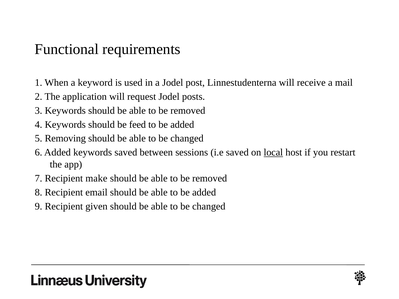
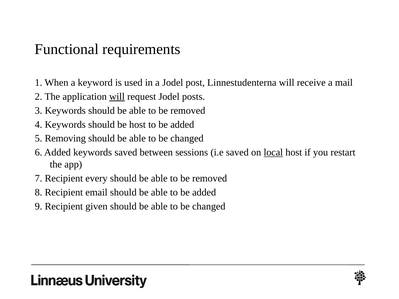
will at (117, 97) underline: none -> present
be feed: feed -> host
make: make -> every
